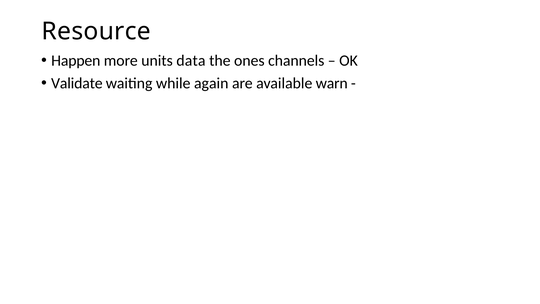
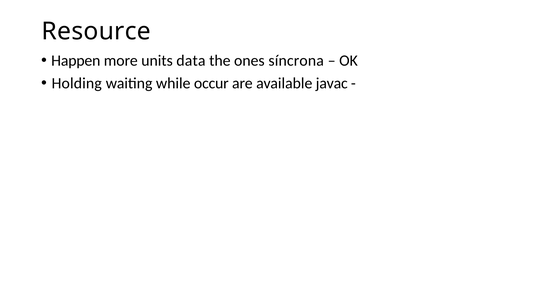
channels: channels -> síncrona
Validate: Validate -> Holding
again: again -> occur
warn: warn -> javac
